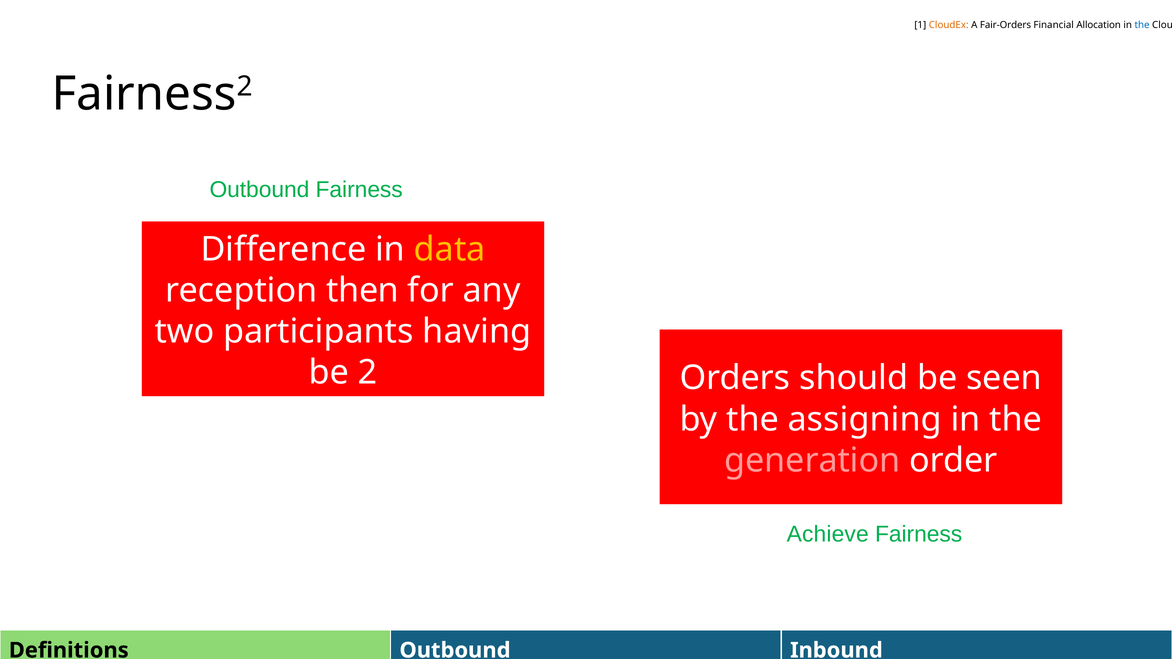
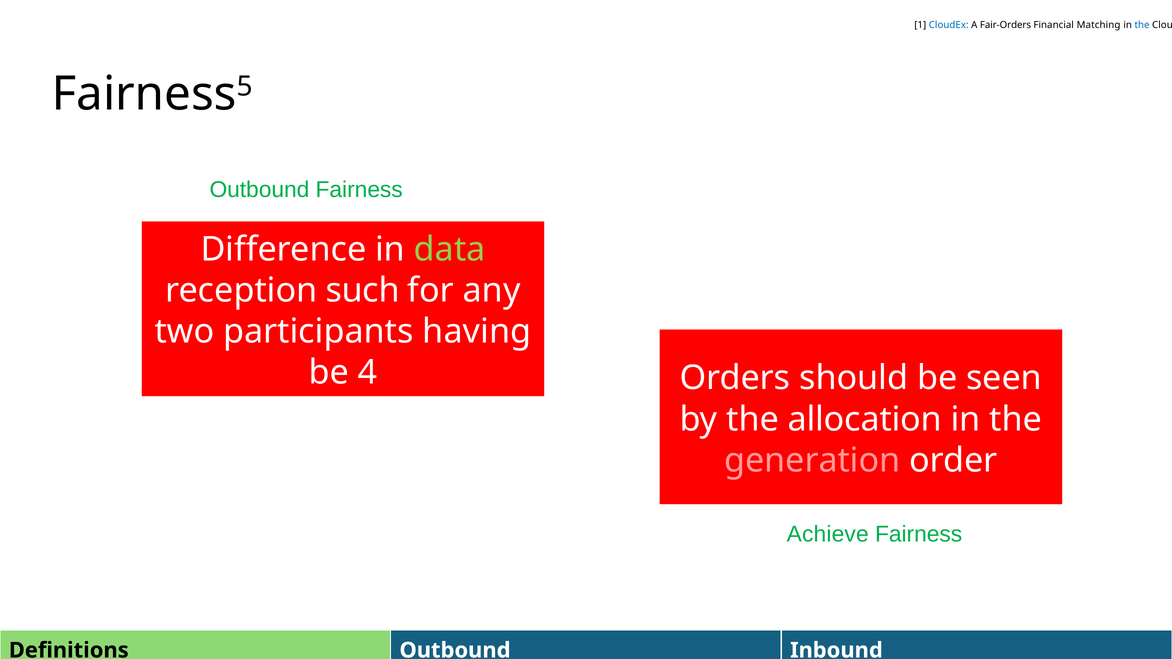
CloudEx colour: orange -> blue
Allocation: Allocation -> Matching
Fairness 2: 2 -> 5
data colour: yellow -> light green
then: then -> such
be 2: 2 -> 4
assigning: assigning -> allocation
